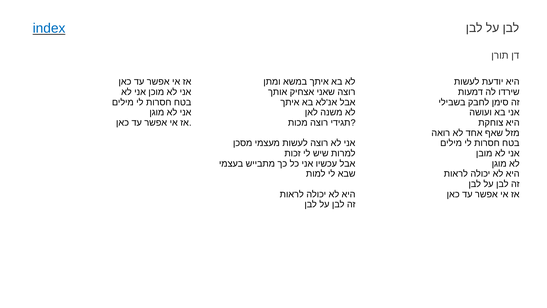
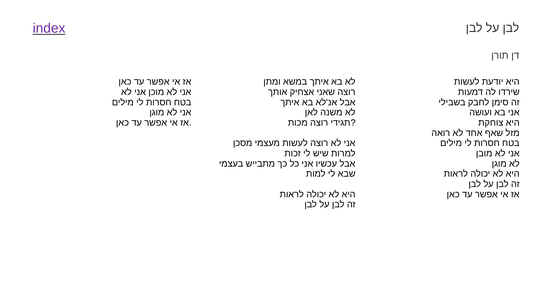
index colour: blue -> purple
